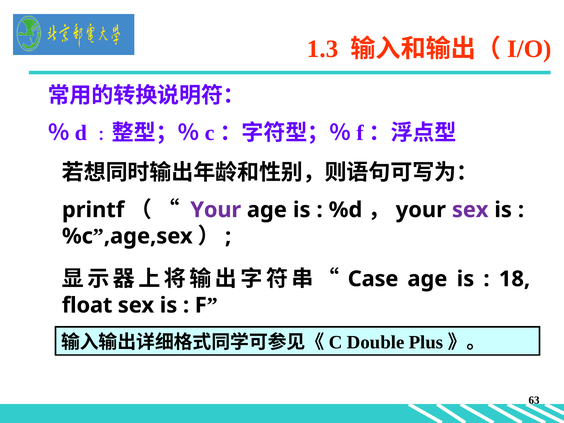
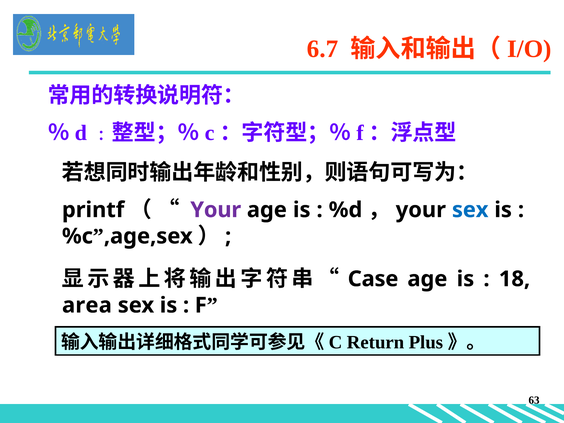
1.3: 1.3 -> 6.7
sex at (470, 210) colour: purple -> blue
float: float -> area
Double: Double -> Return
